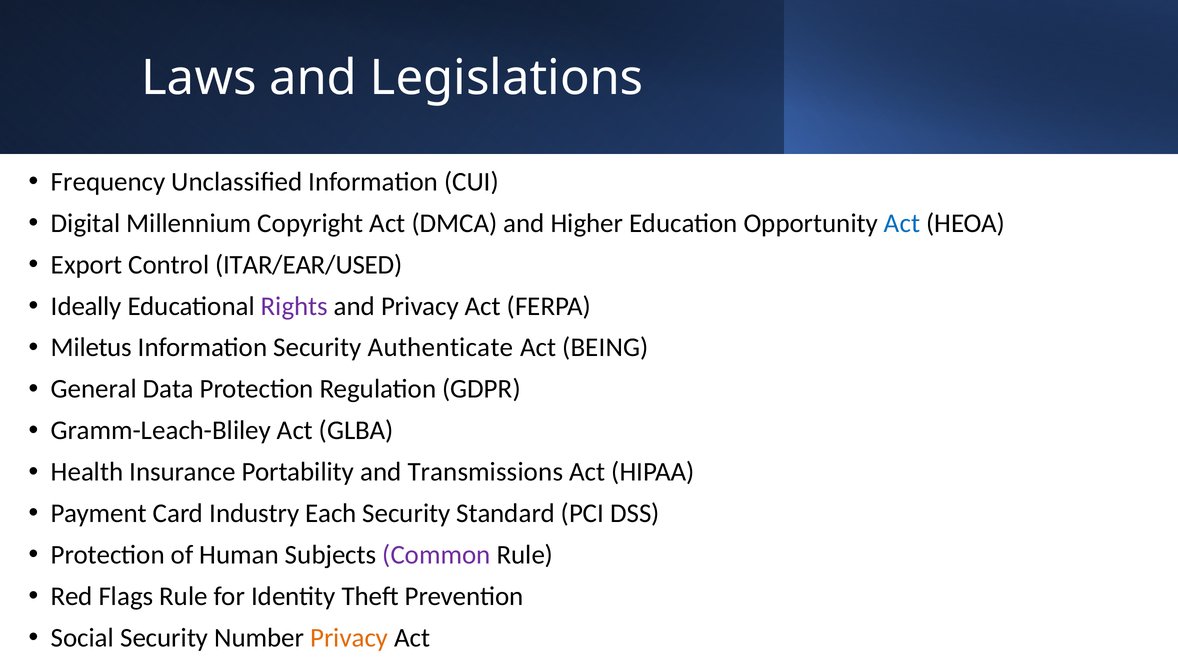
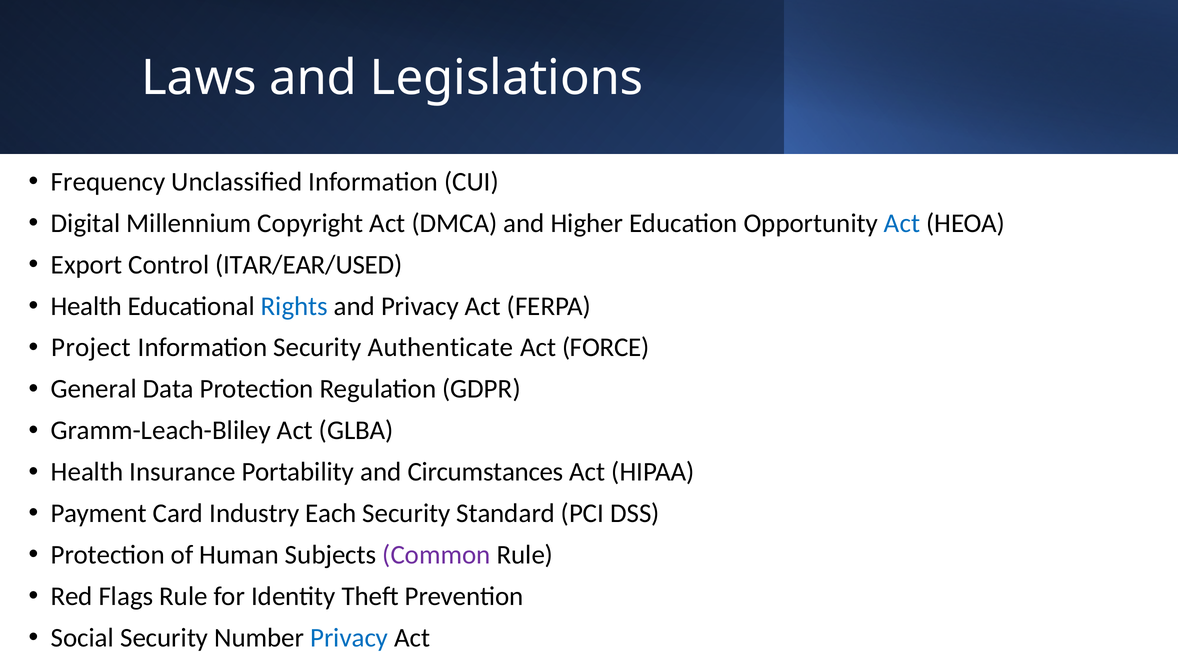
Ideally at (86, 306): Ideally -> Health
Rights colour: purple -> blue
Miletus: Miletus -> Project
BEING: BEING -> FORCE
Transmissions: Transmissions -> Circumstances
Privacy at (349, 637) colour: orange -> blue
